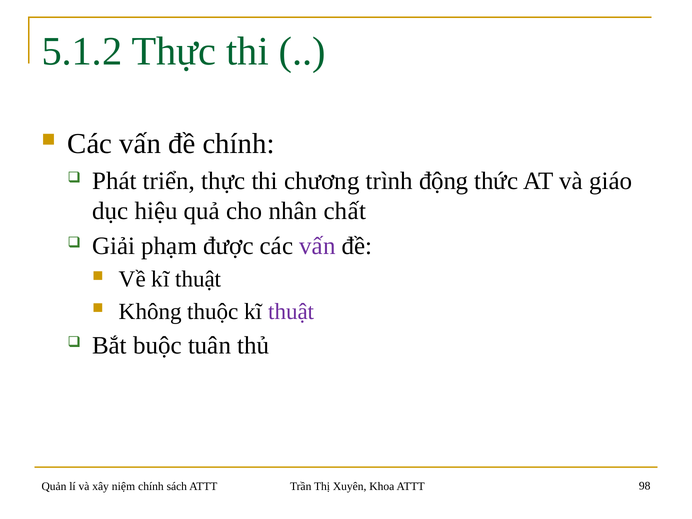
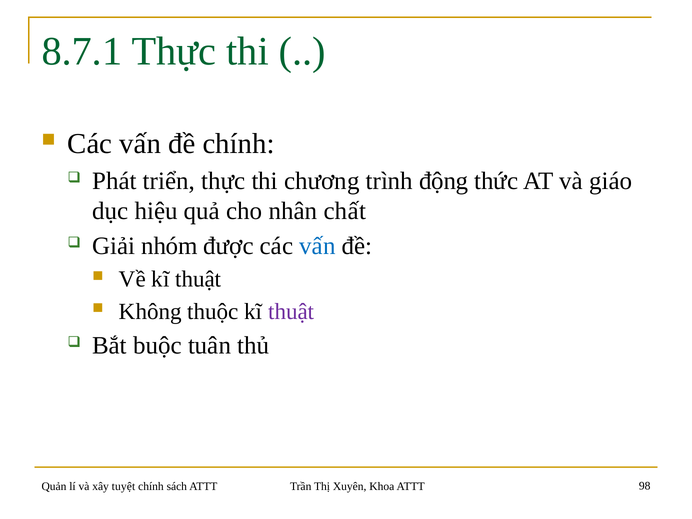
5.1.2: 5.1.2 -> 8.7.1
phạm: phạm -> nhóm
vấn at (317, 246) colour: purple -> blue
niệm: niệm -> tuyệt
